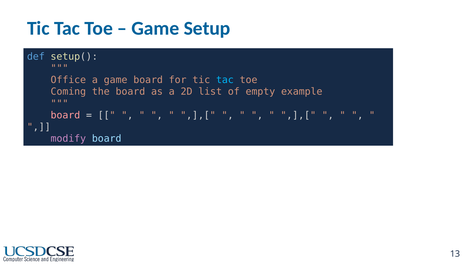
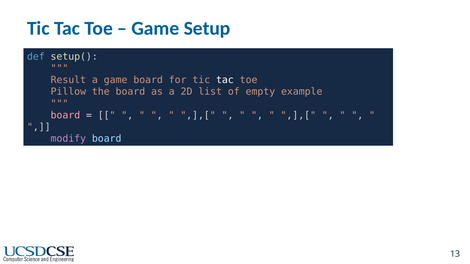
Office: Office -> Result
tac at (225, 80) colour: light blue -> white
Coming: Coming -> Pillow
